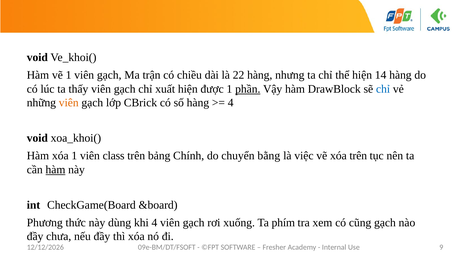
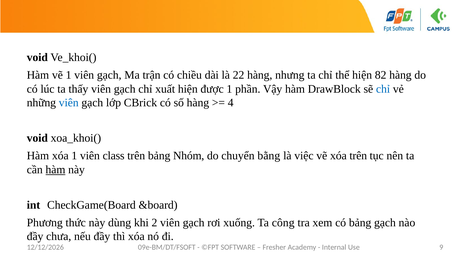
14: 14 -> 82
phần underline: present -> none
viên at (69, 103) colour: orange -> blue
Chính: Chính -> Nhóm
khi 4: 4 -> 2
phím: phím -> công
có cũng: cũng -> bảng
